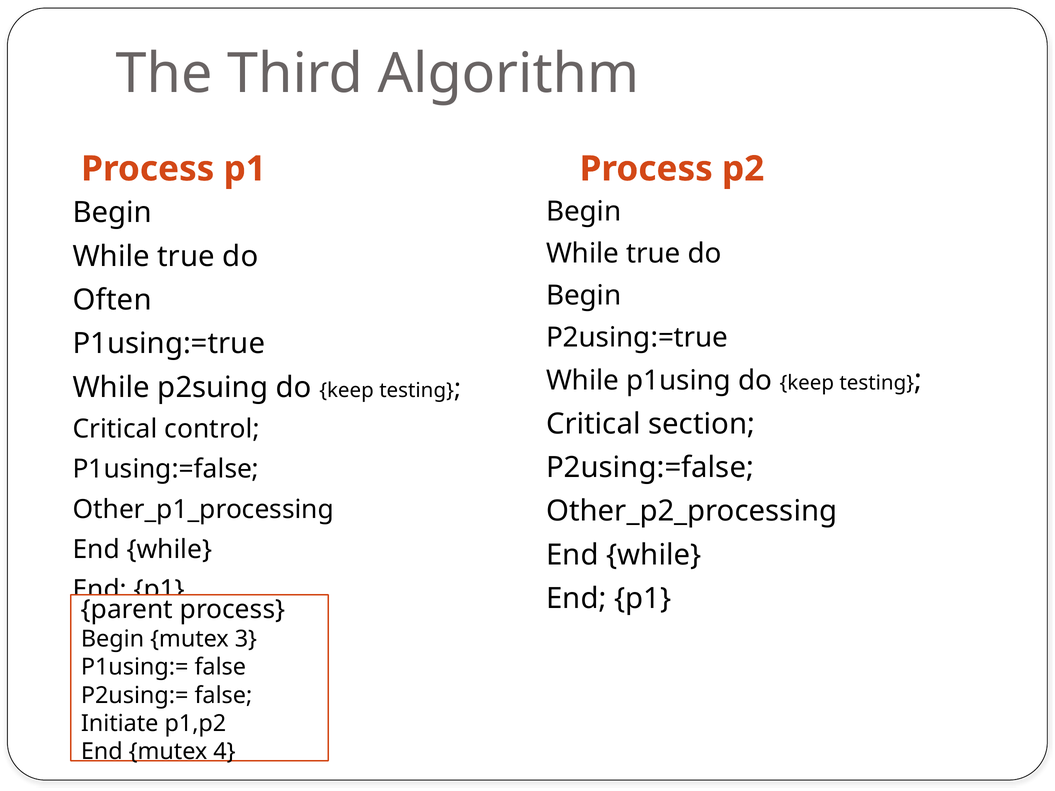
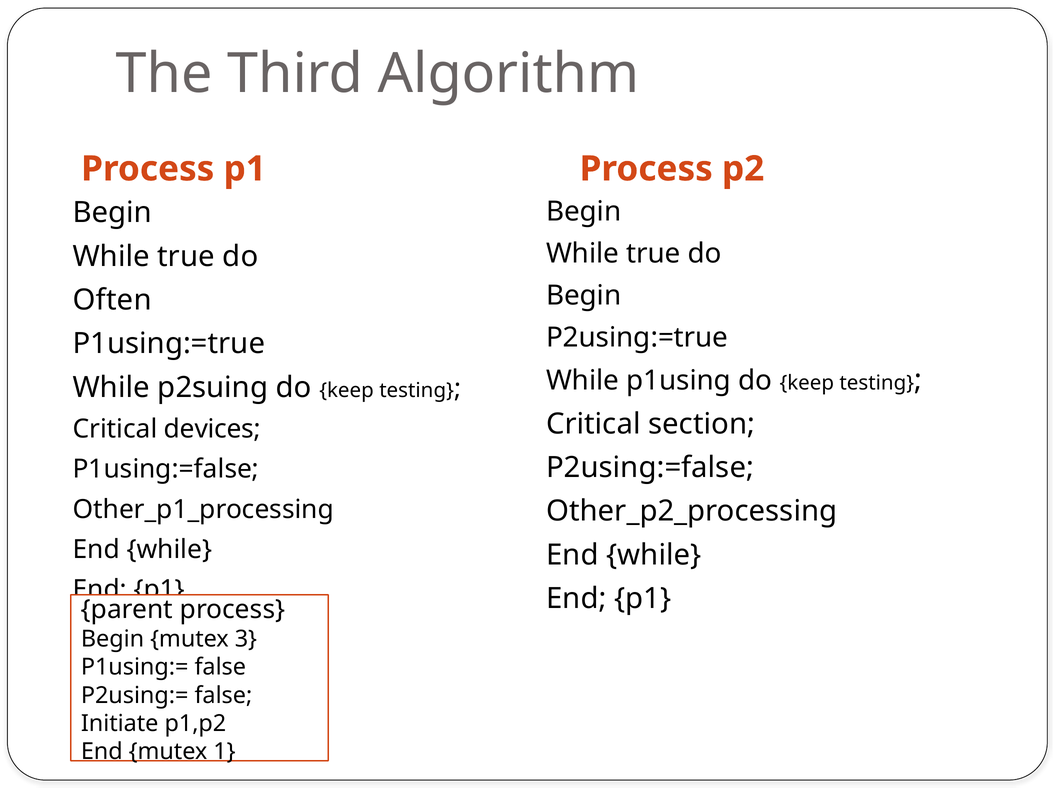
control: control -> devices
4: 4 -> 1
